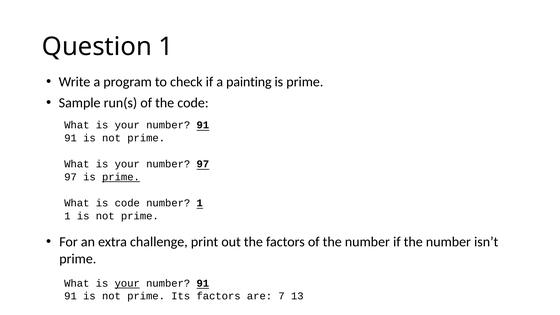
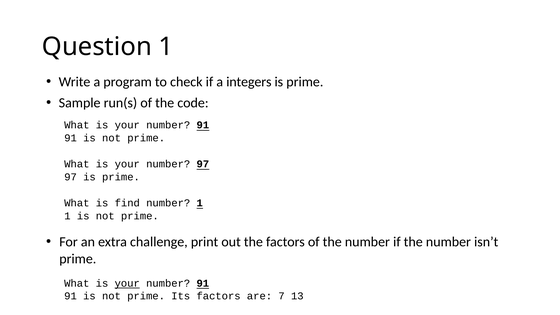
painting: painting -> integers
prime at (121, 177) underline: present -> none
is code: code -> find
